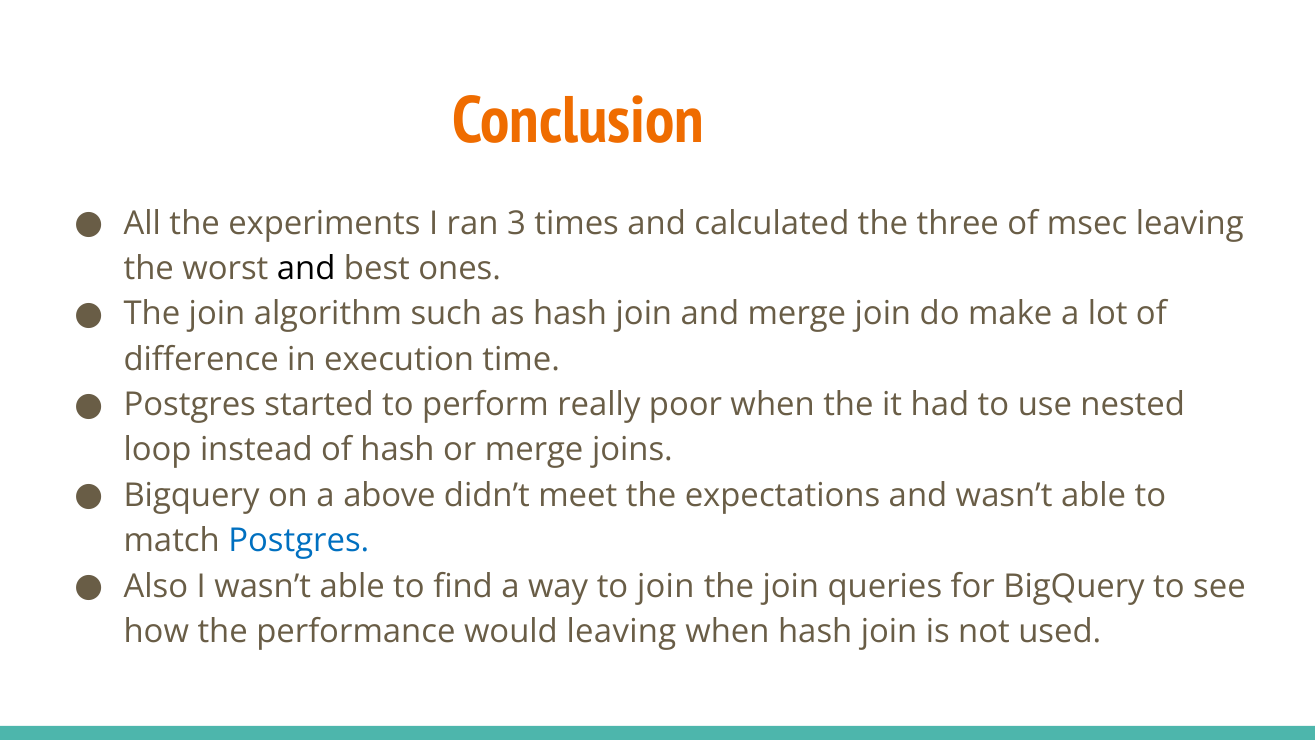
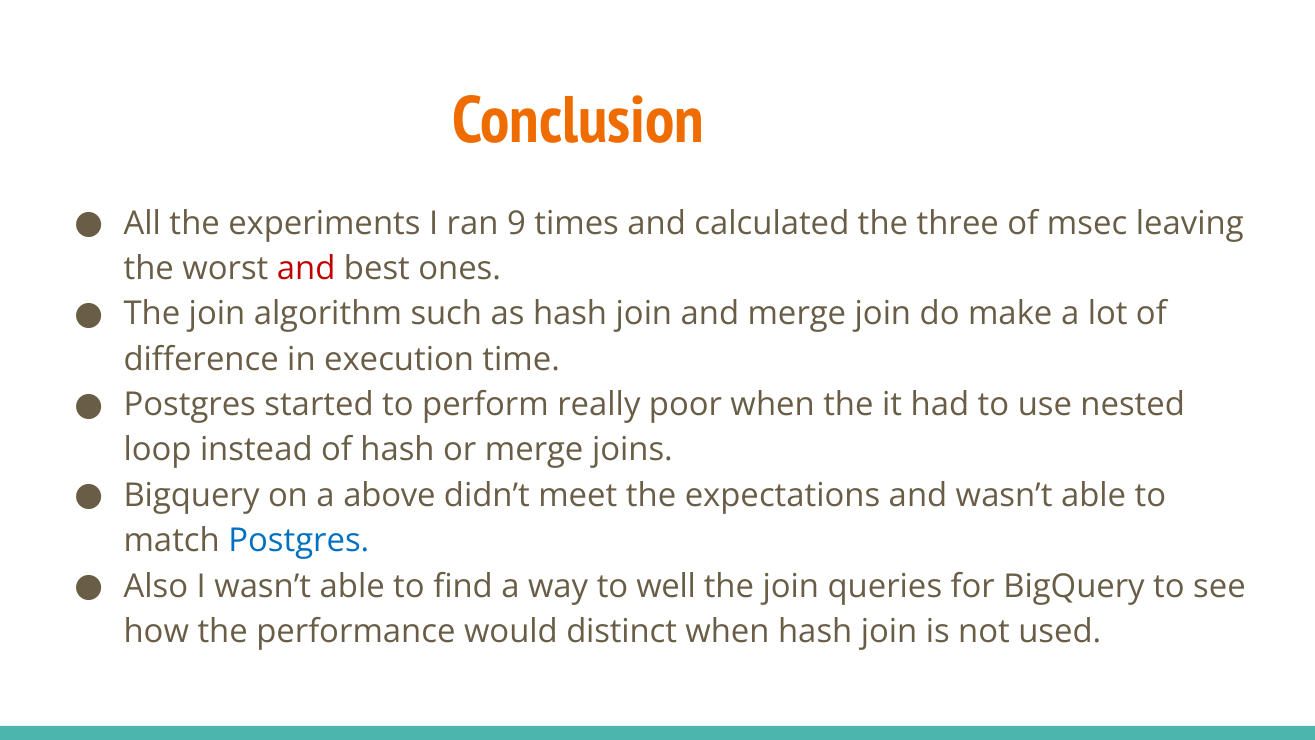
3: 3 -> 9
and at (306, 269) colour: black -> red
to join: join -> well
would leaving: leaving -> distinct
